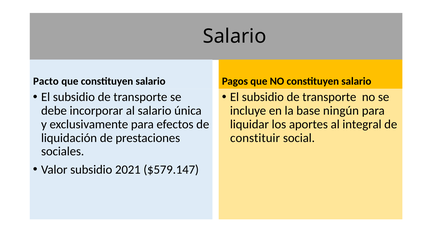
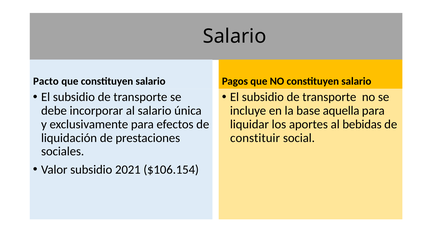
ningún: ningún -> aquella
integral: integral -> bebidas
$579.147: $579.147 -> $106.154
